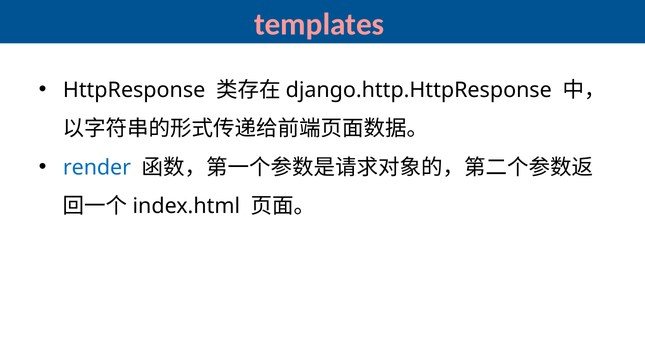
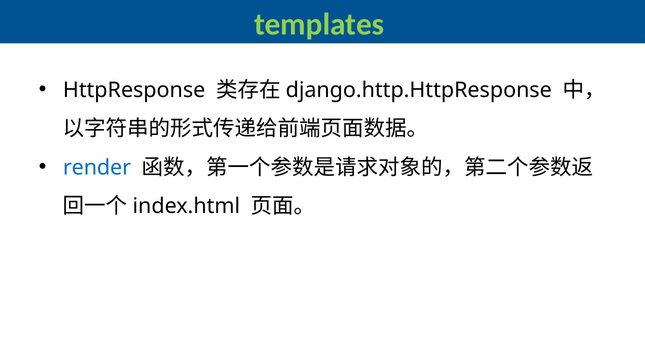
templates colour: pink -> light green
